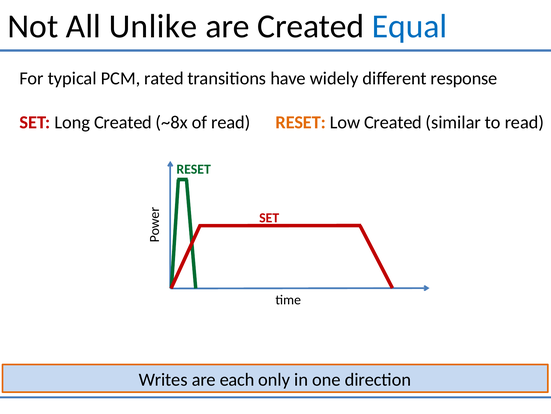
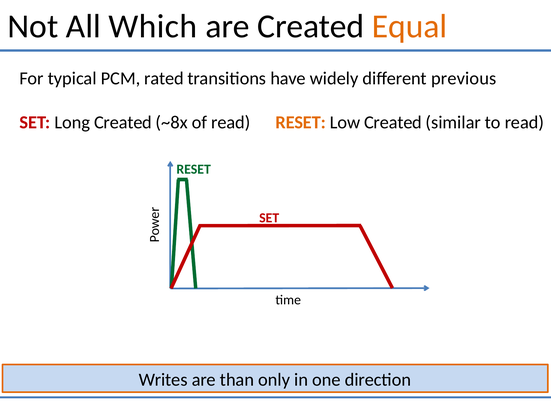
Unlike: Unlike -> Which
Equal colour: blue -> orange
response: response -> previous
each: each -> than
